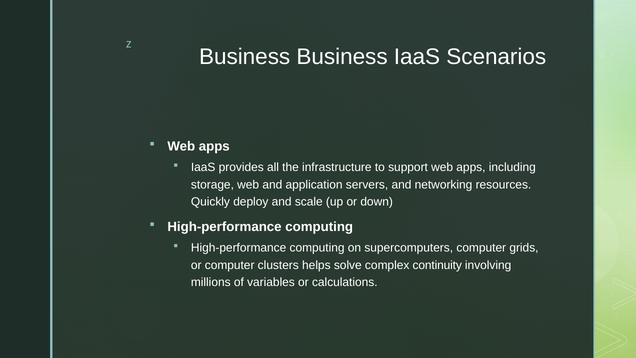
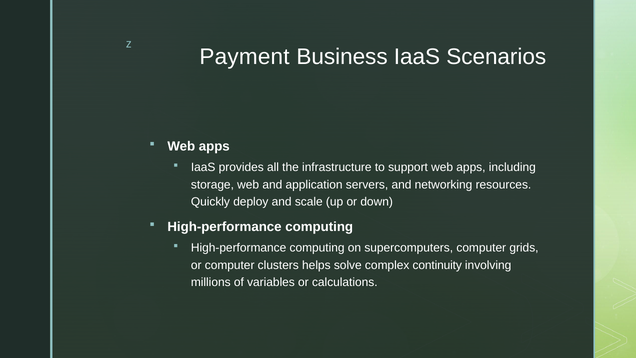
Business at (245, 57): Business -> Payment
